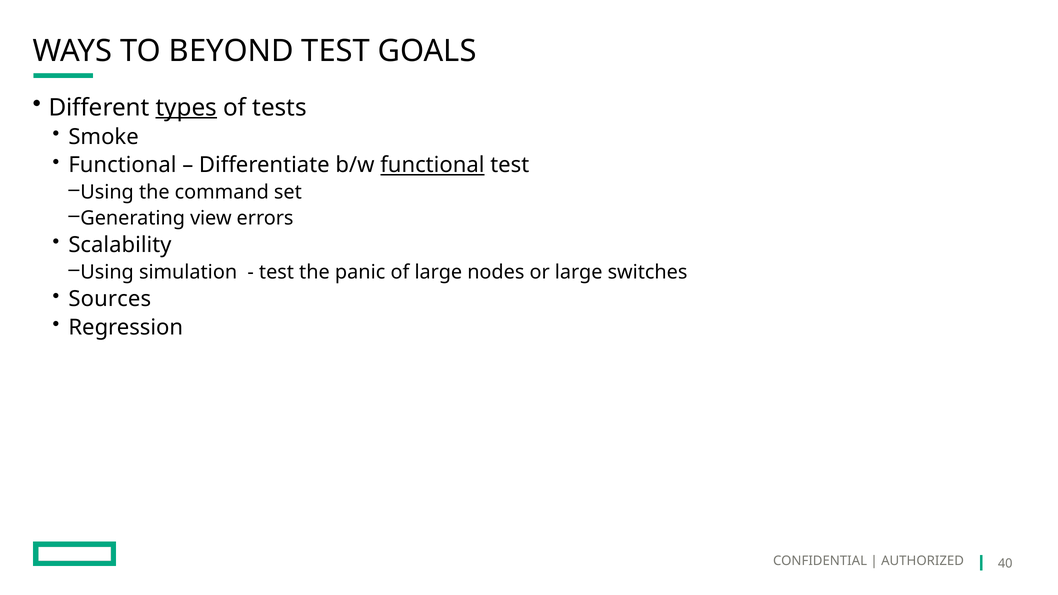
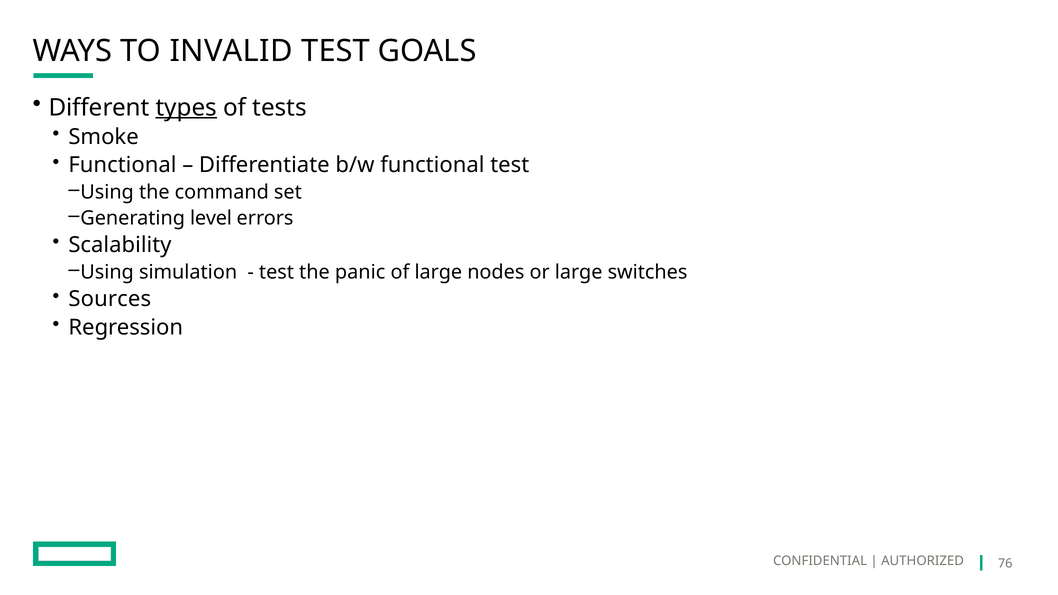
BEYOND: BEYOND -> INVALID
functional at (432, 165) underline: present -> none
view: view -> level
40: 40 -> 76
